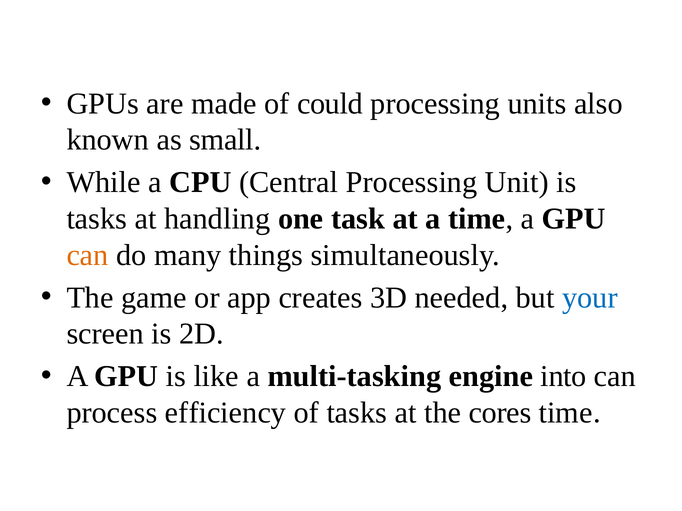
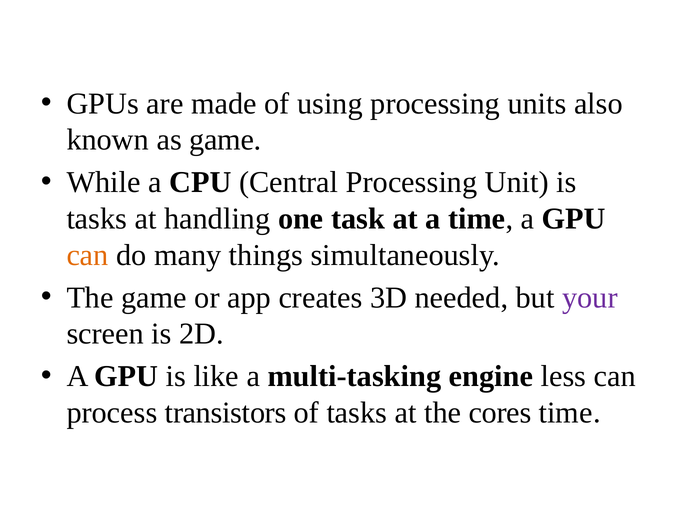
could: could -> using
as small: small -> game
your colour: blue -> purple
into: into -> less
efficiency: efficiency -> transistors
